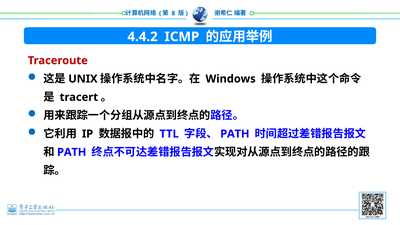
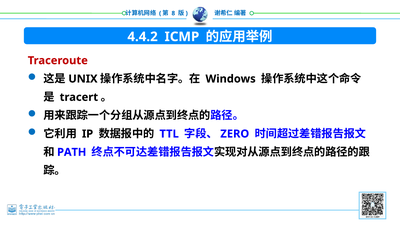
PATH at (235, 134): PATH -> ZERO
